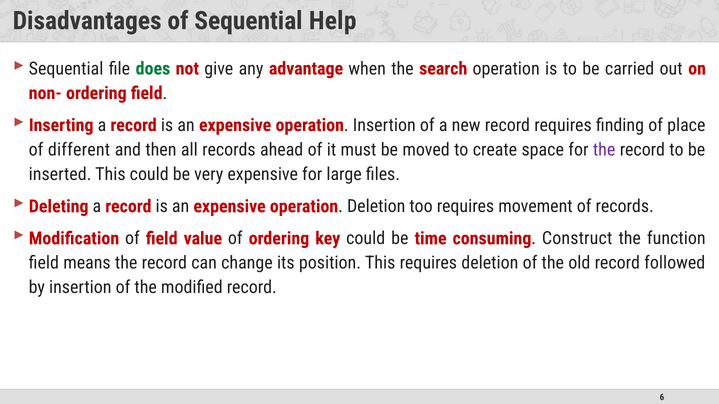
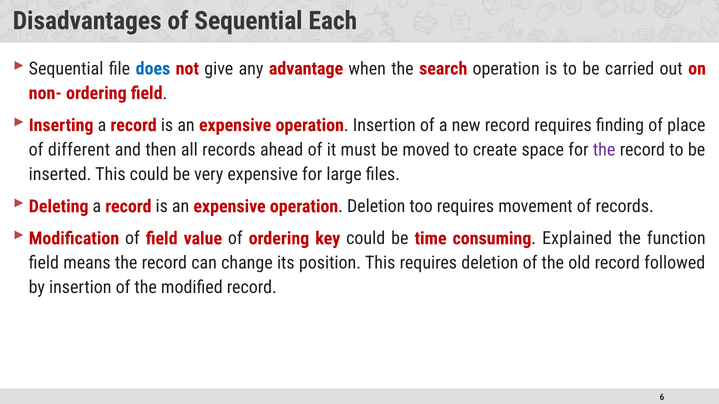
Help: Help -> Each
does colour: green -> blue
Construct: Construct -> Explained
